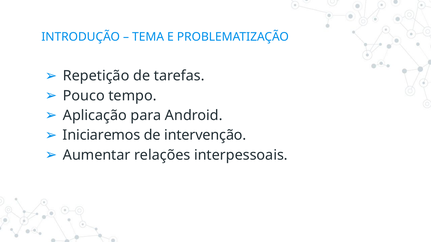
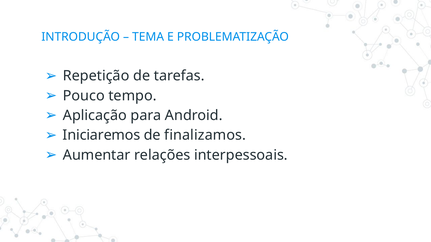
intervenção: intervenção -> finalizamos
